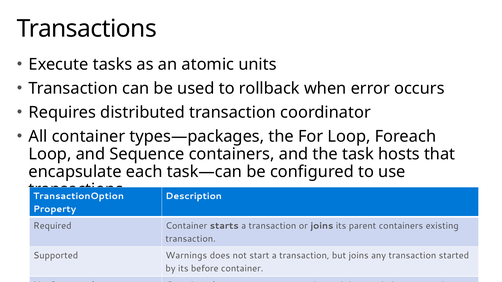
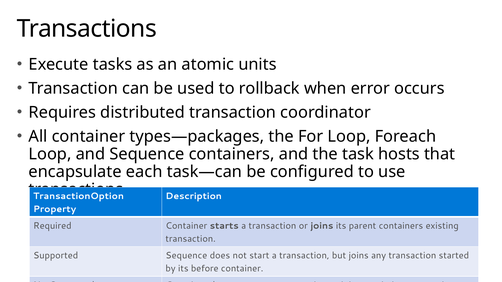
Supported Warnings: Warnings -> Sequence
